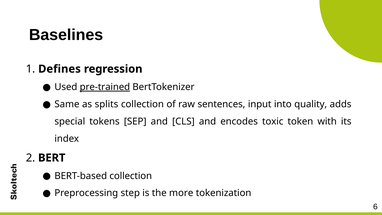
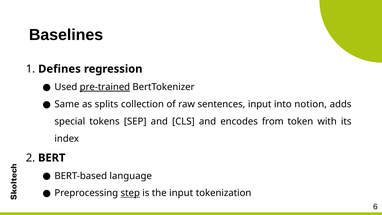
quality: quality -> notion
toxic: toxic -> from
BERT-based collection: collection -> language
step underline: none -> present
the more: more -> input
